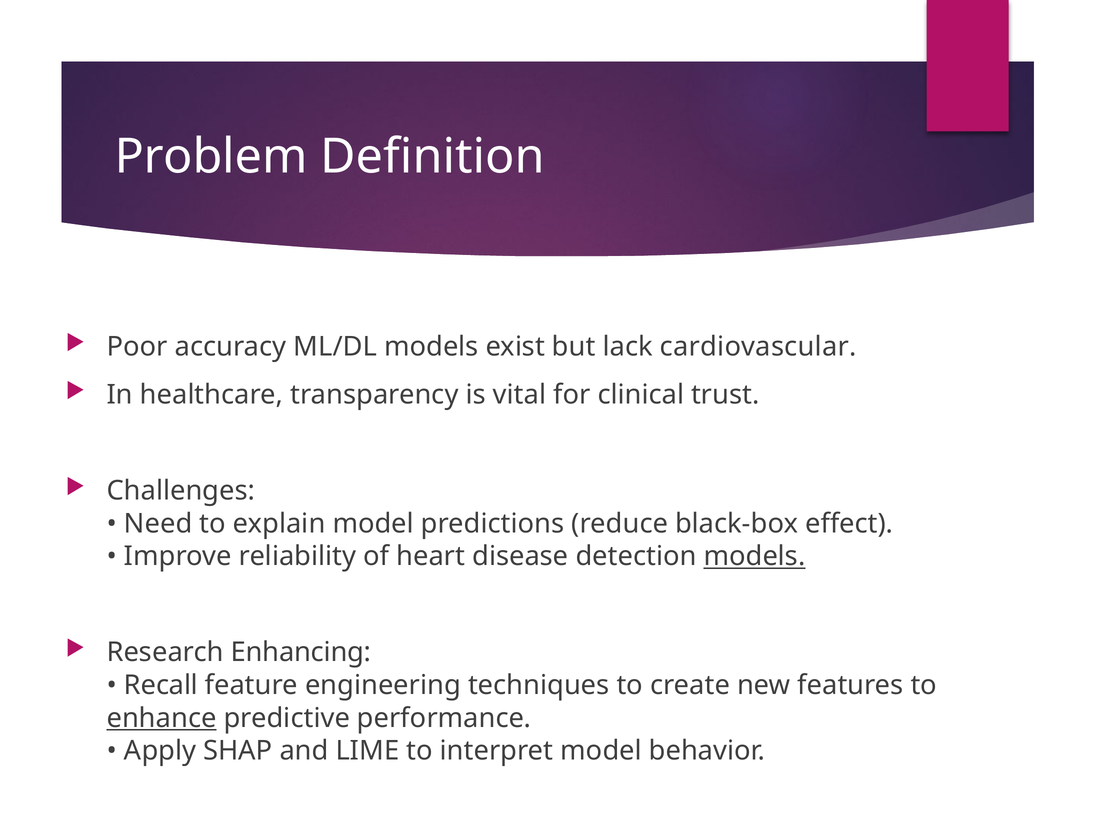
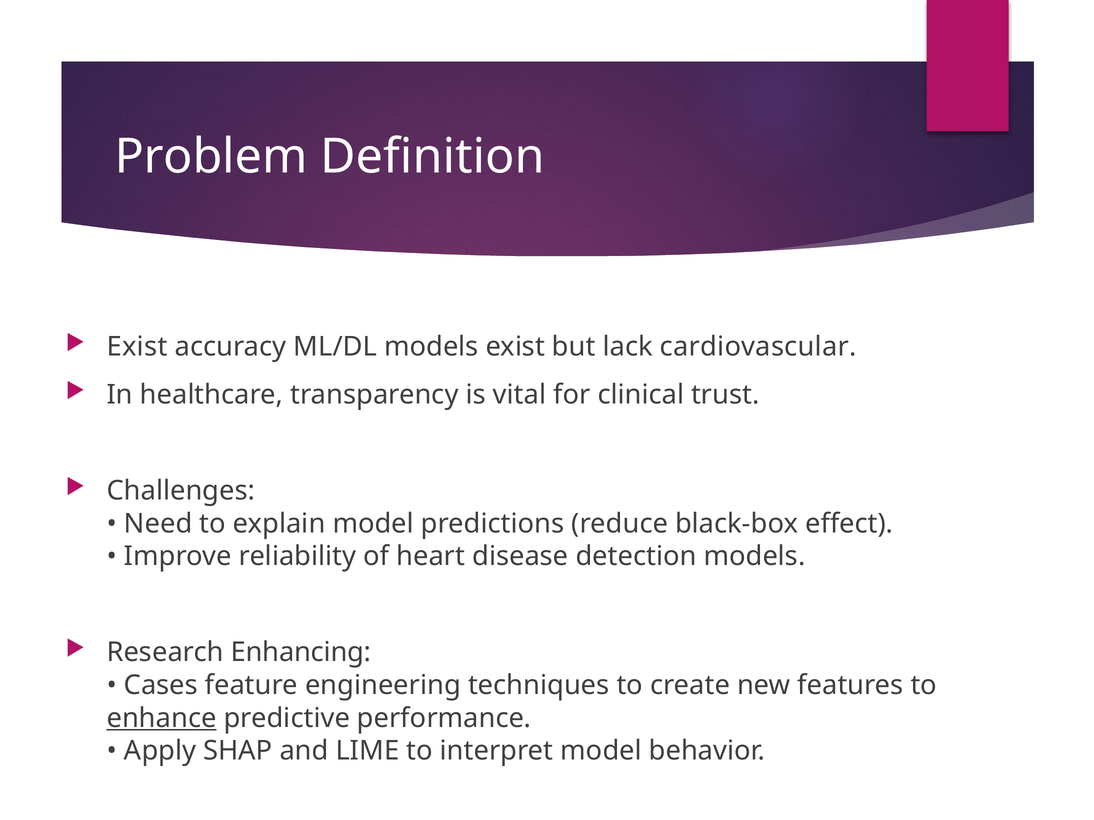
Poor at (137, 347): Poor -> Exist
models at (755, 557) underline: present -> none
Recall: Recall -> Cases
